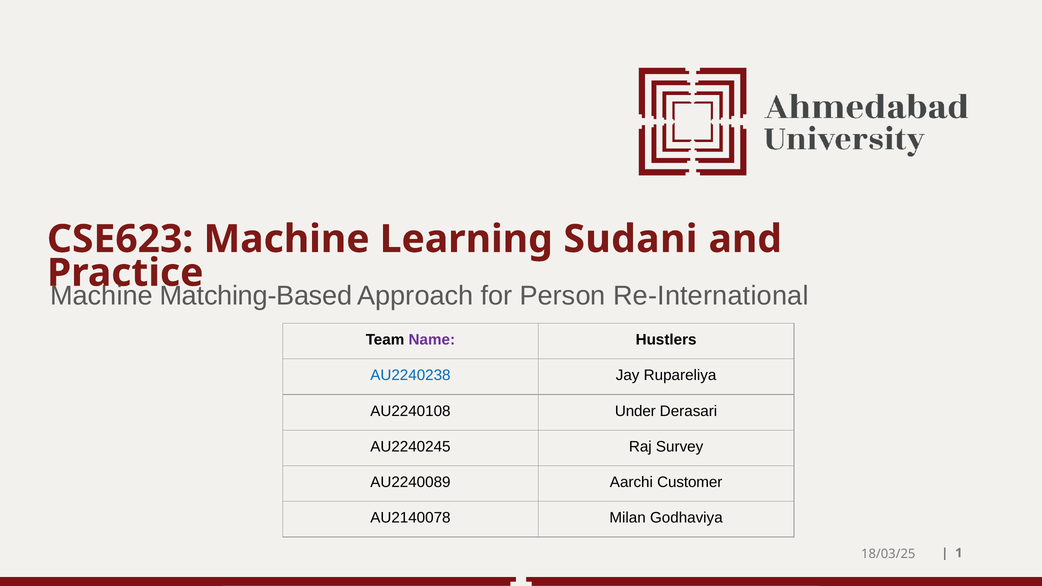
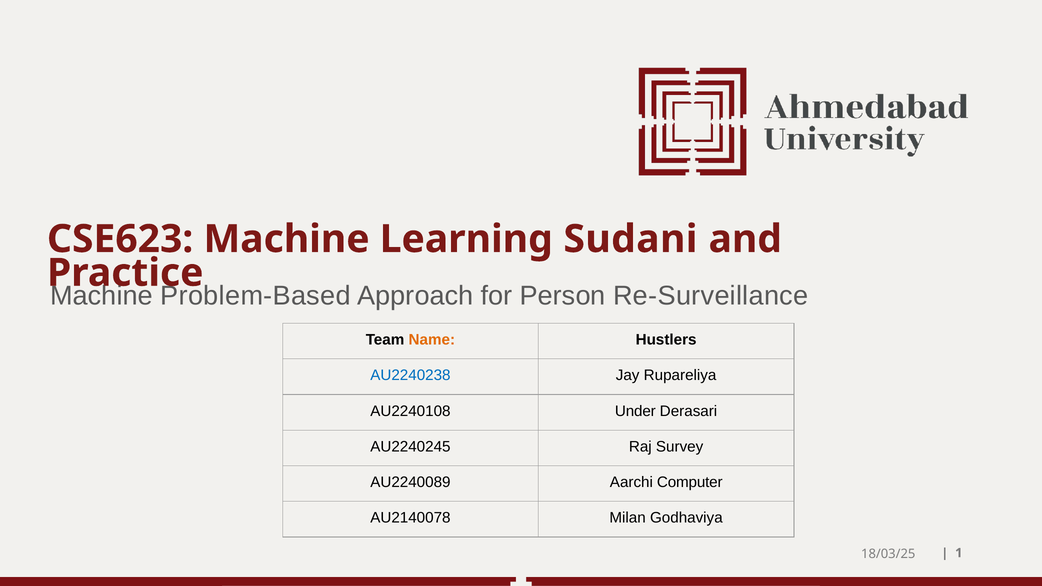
Matching-Based: Matching-Based -> Problem-Based
Re-International: Re-International -> Re-Surveillance
Name colour: purple -> orange
Customer: Customer -> Computer
